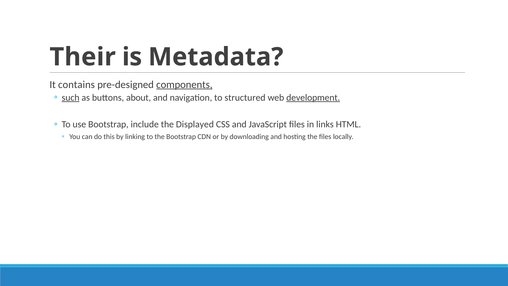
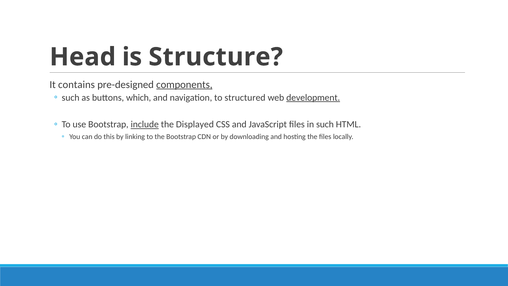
Their: Their -> Head
Metadata: Metadata -> Structure
such at (71, 97) underline: present -> none
about: about -> which
include underline: none -> present
in links: links -> such
